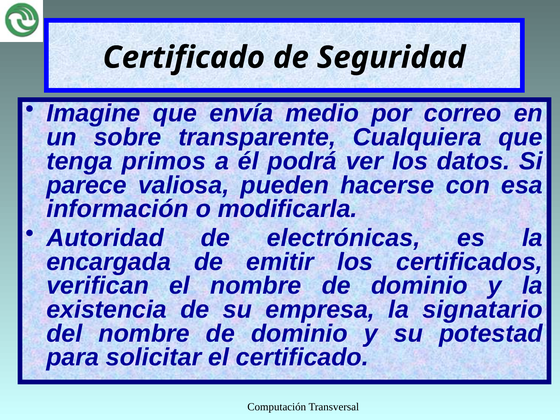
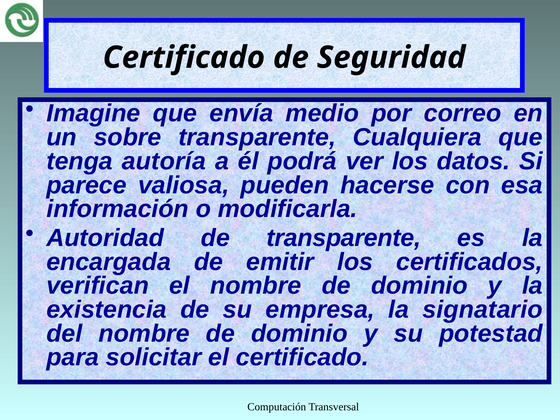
primos: primos -> autoría
de electrónicas: electrónicas -> transparente
